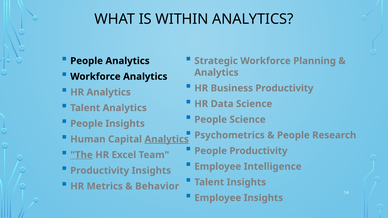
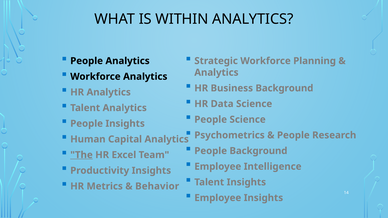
Business Productivity: Productivity -> Background
Analytics at (167, 139) underline: present -> none
People Productivity: Productivity -> Background
